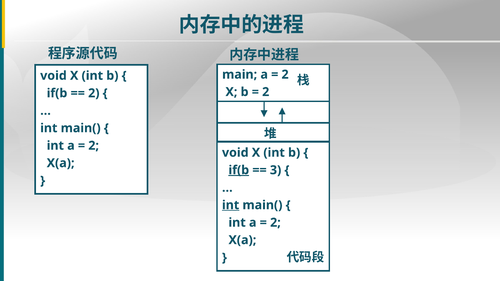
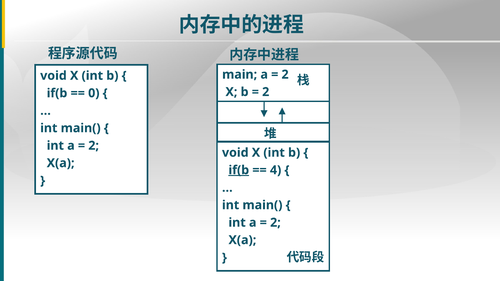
2 at (94, 93): 2 -> 0
3: 3 -> 4
int at (231, 205) underline: present -> none
